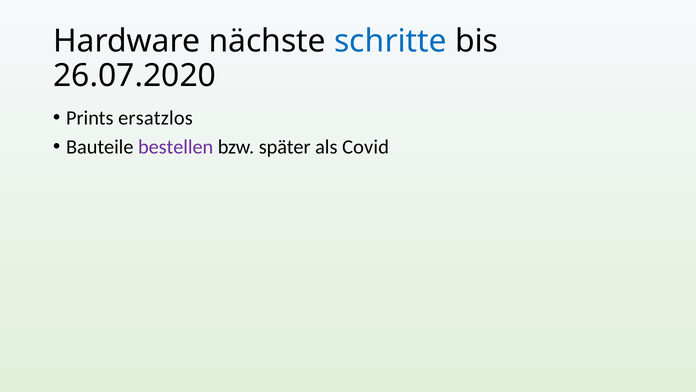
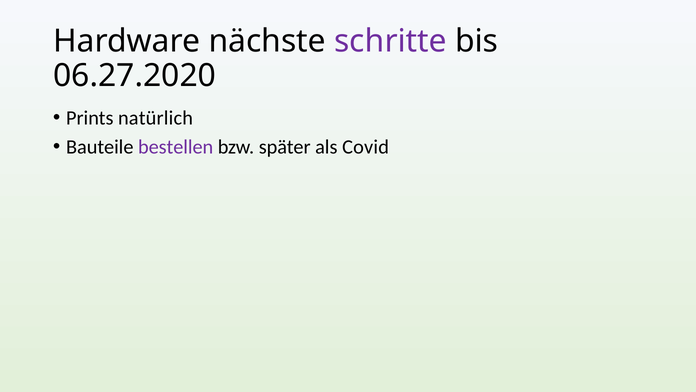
schritte colour: blue -> purple
26.07.2020: 26.07.2020 -> 06.27.2020
ersatzlos: ersatzlos -> natürlich
